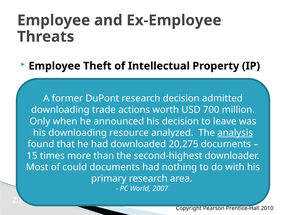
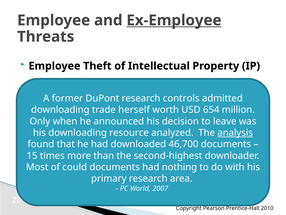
Ex-Employee underline: none -> present
research decision: decision -> controls
actions: actions -> herself
700: 700 -> 654
20,275: 20,275 -> 46,700
